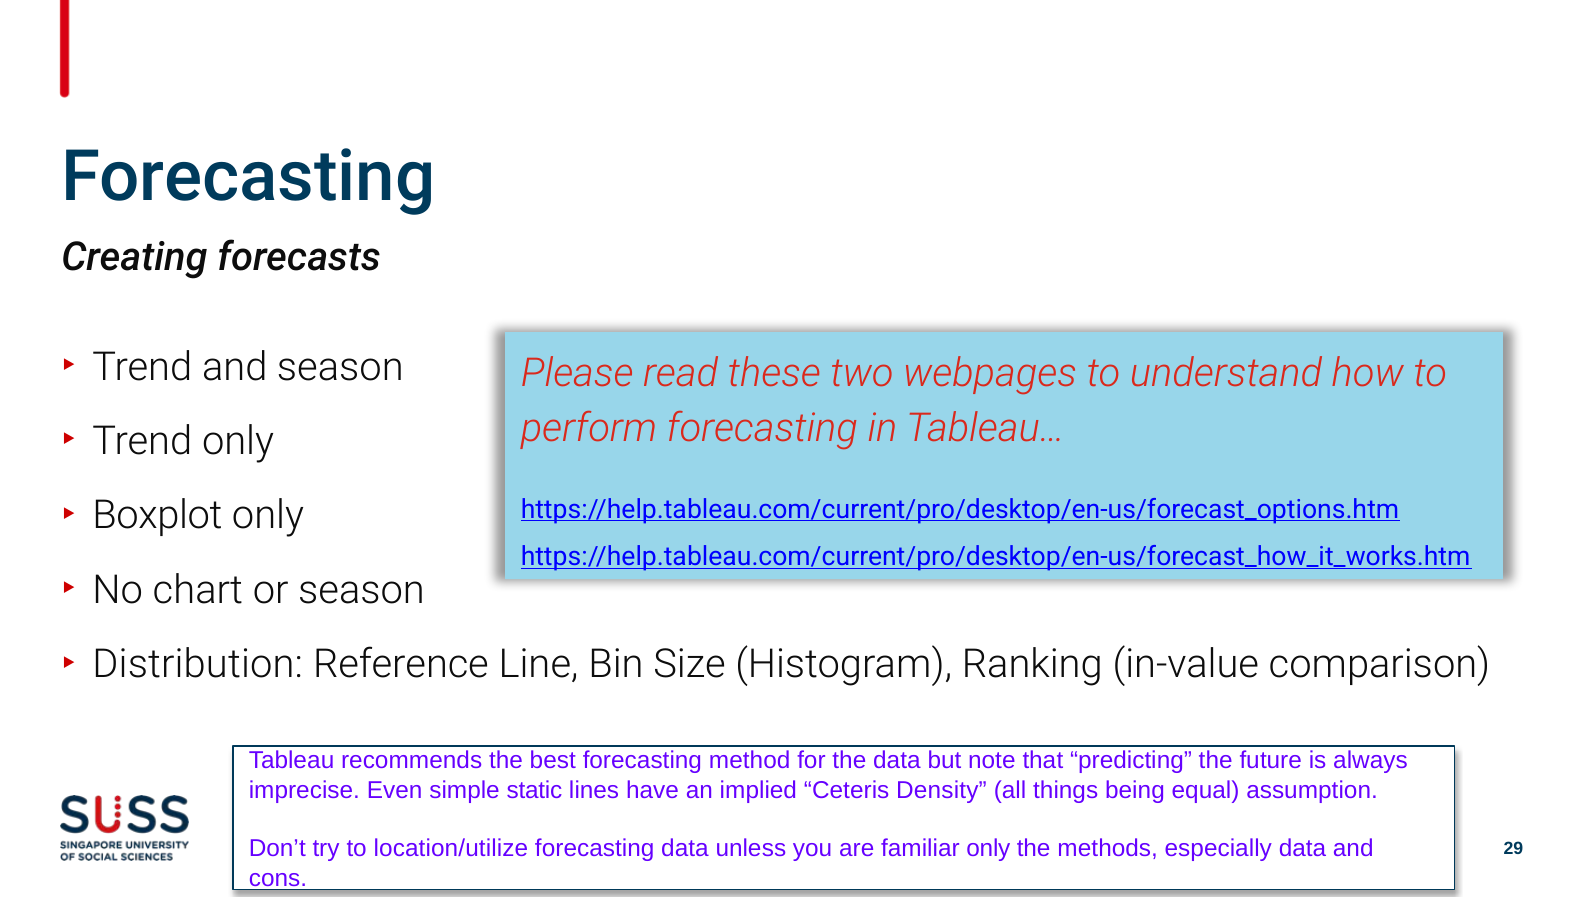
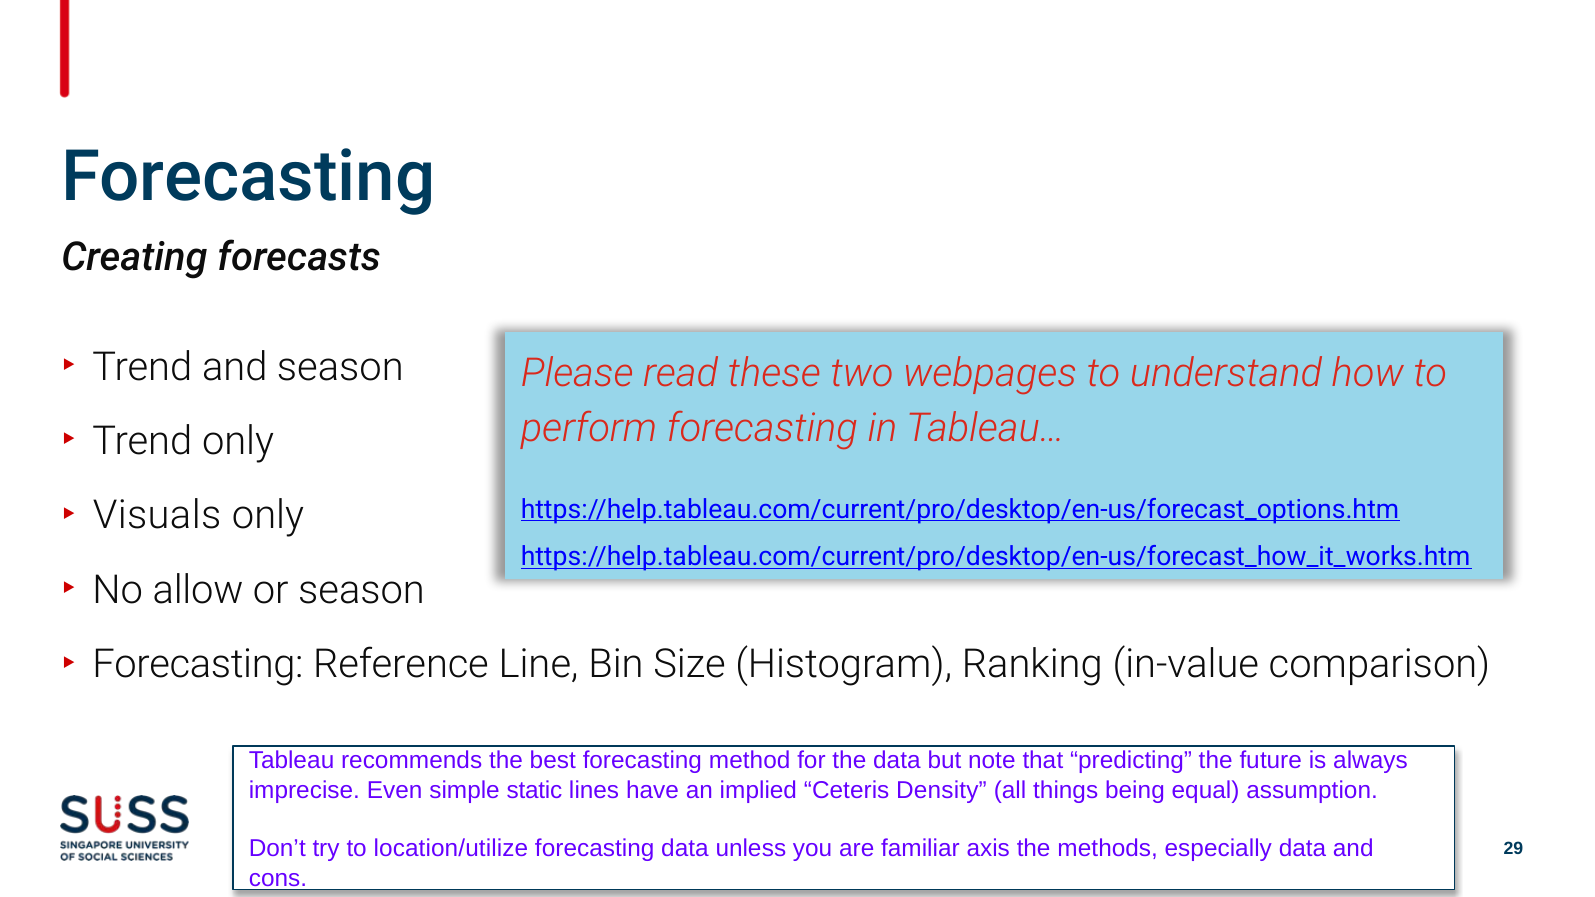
Boxplot: Boxplot -> Visuals
chart: chart -> allow
Distribution at (198, 665): Distribution -> Forecasting
familiar only: only -> axis
